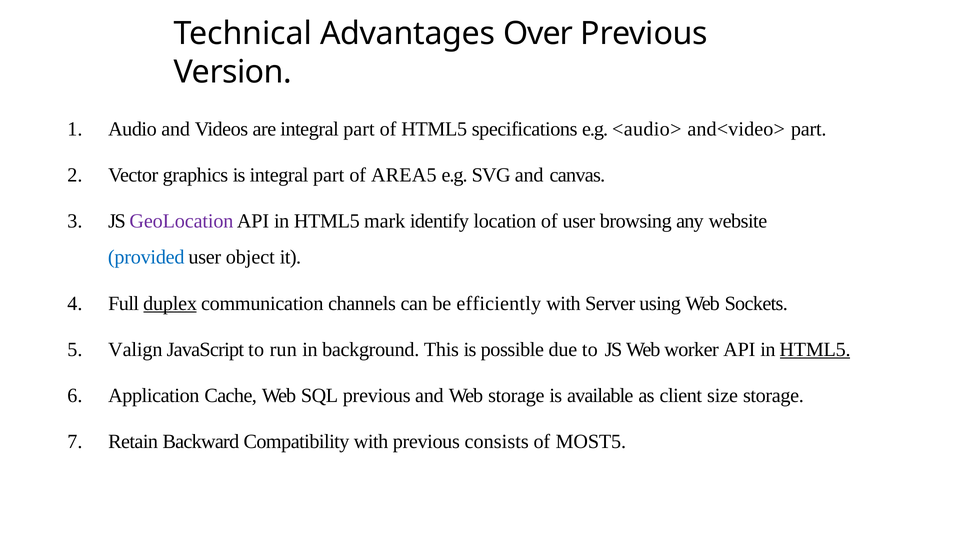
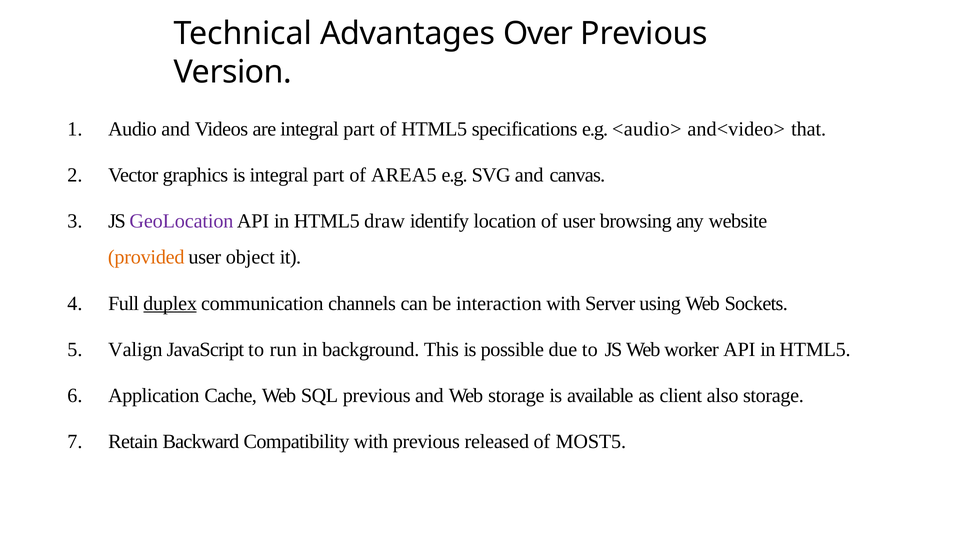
and<video> part: part -> that
mark: mark -> draw
provided colour: blue -> orange
efficiently: efficiently -> interaction
HTML5 at (815, 350) underline: present -> none
size: size -> also
consists: consists -> released
